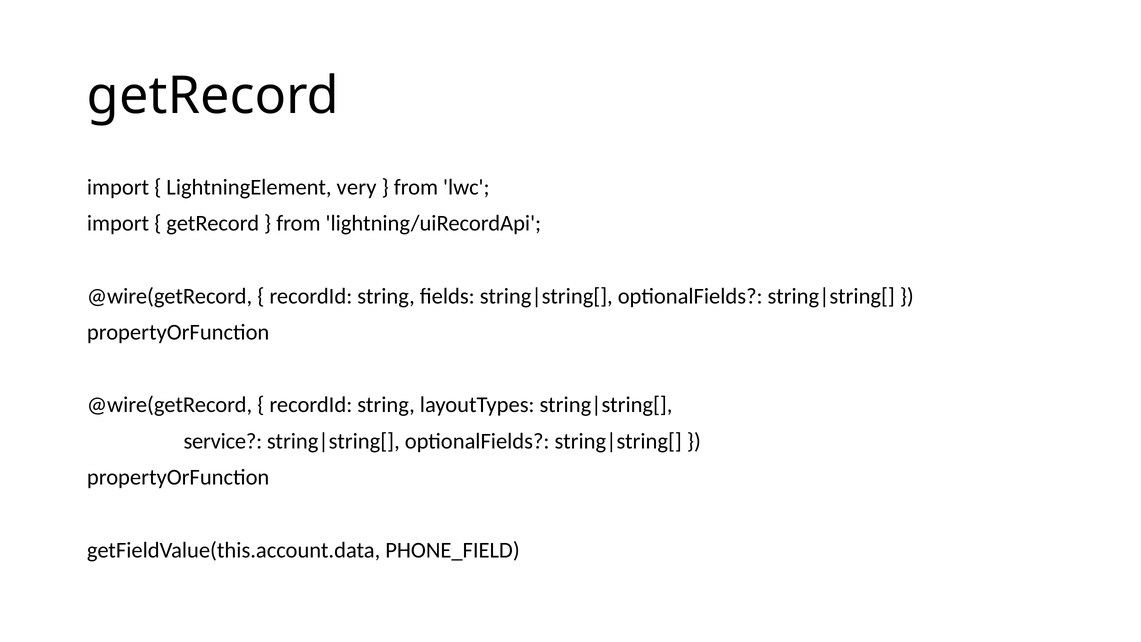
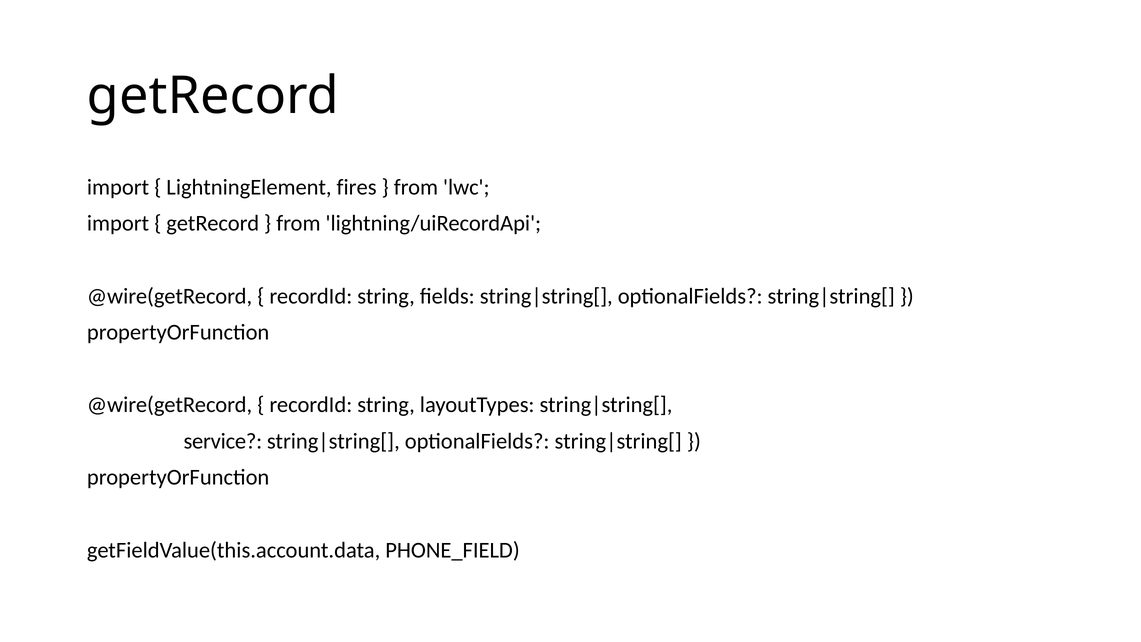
very: very -> fires
